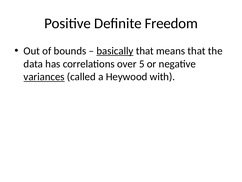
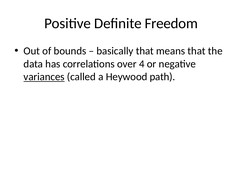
basically underline: present -> none
5: 5 -> 4
with: with -> path
